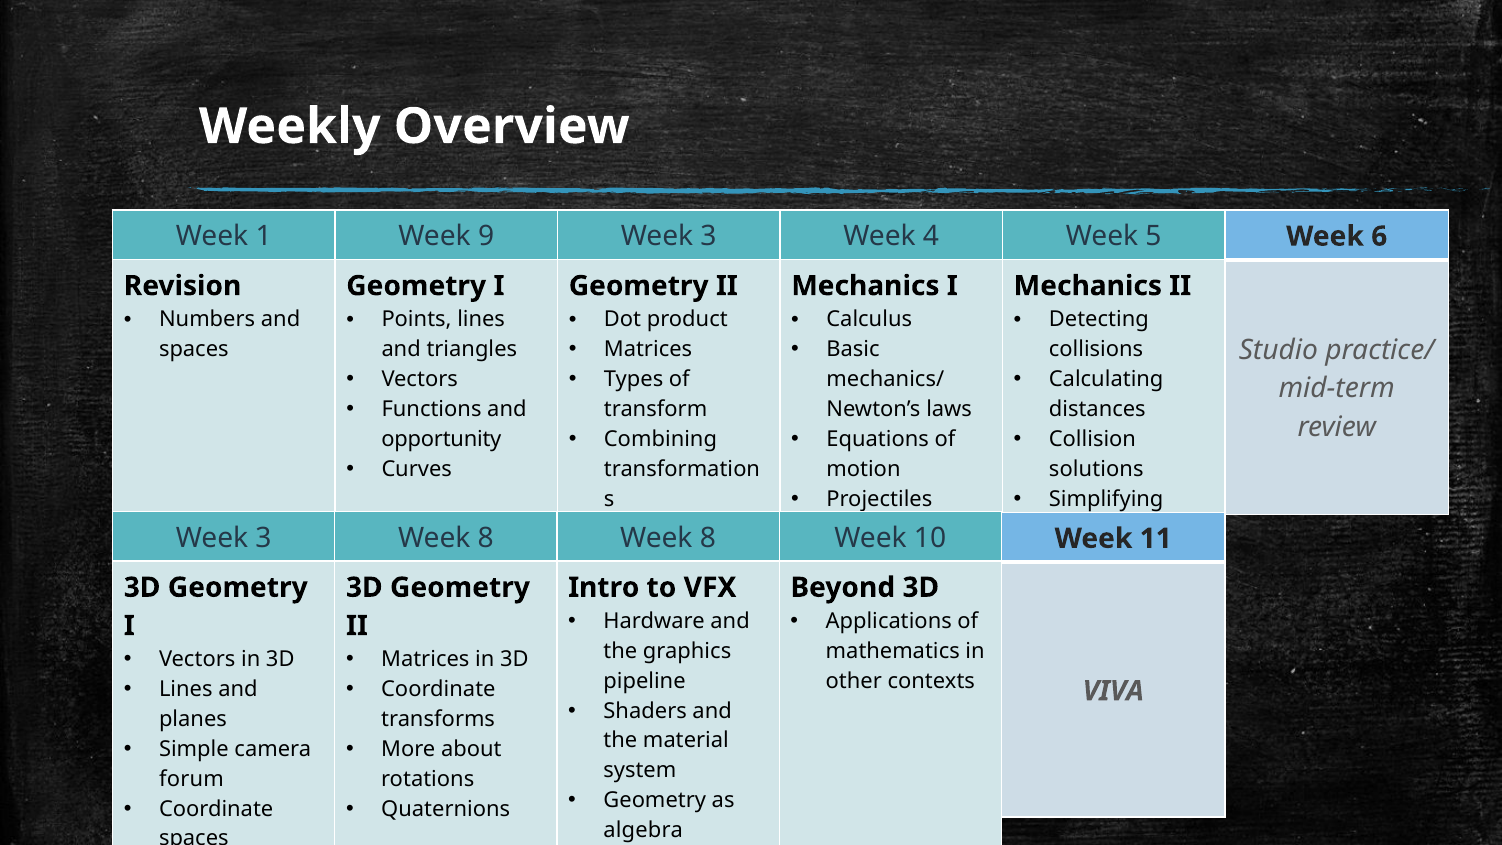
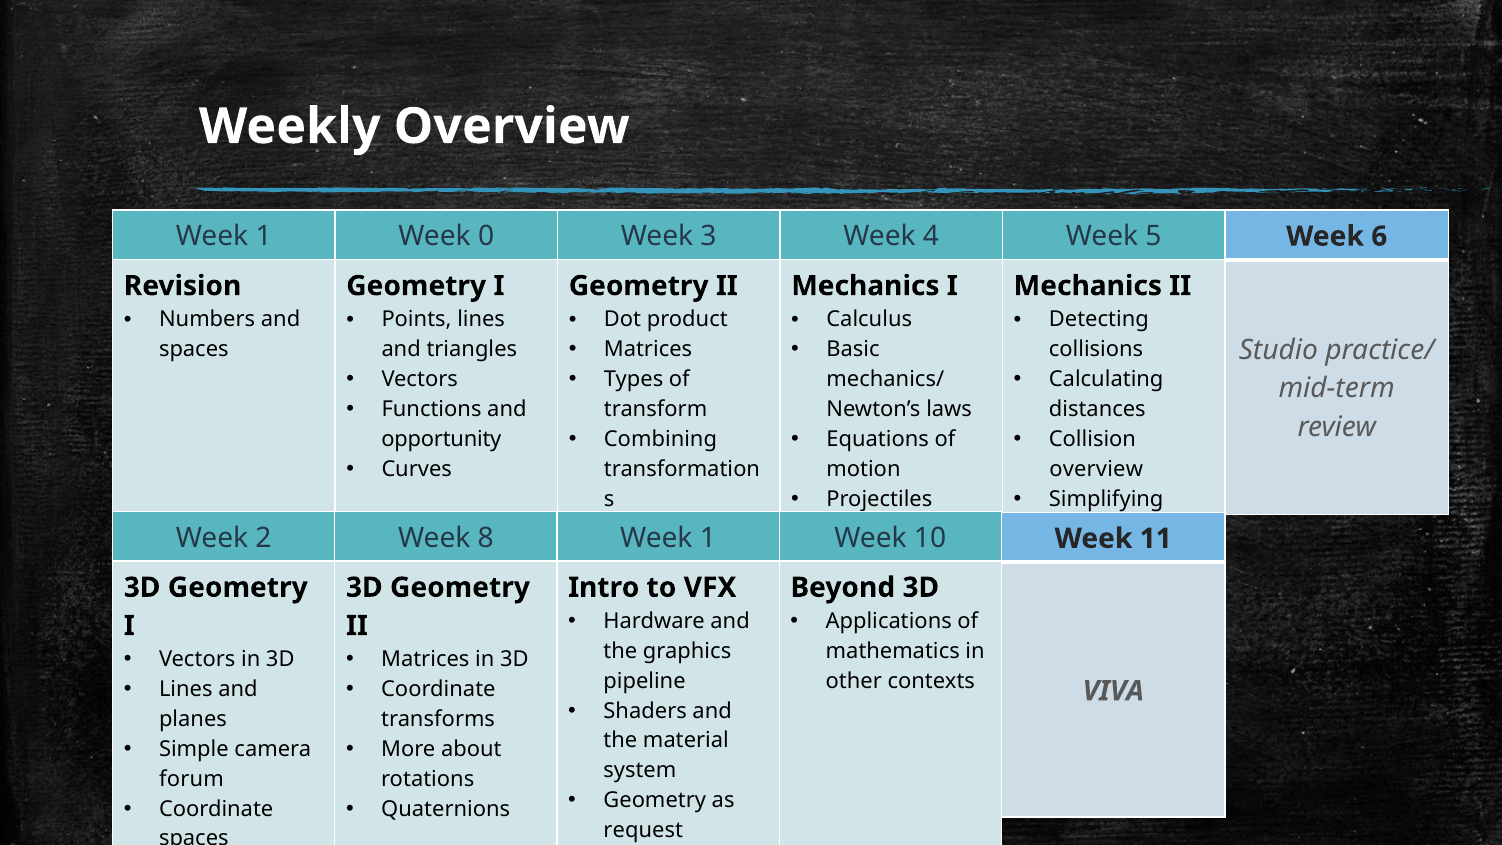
9: 9 -> 0
solutions at (1096, 469): solutions -> overview
3 at (263, 538): 3 -> 2
8 Week 8: 8 -> 1
algebra: algebra -> request
